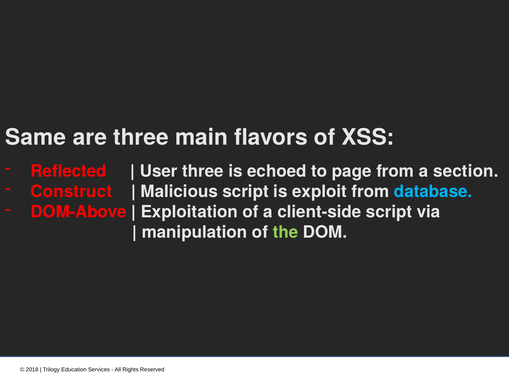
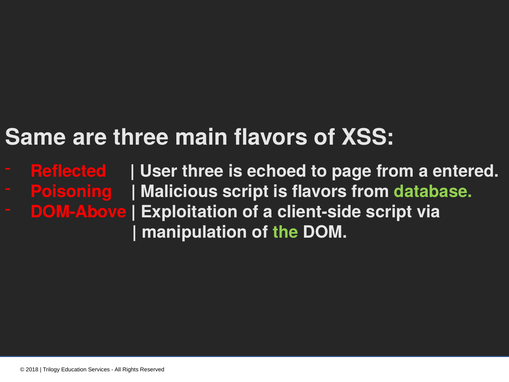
section: section -> entered
Construct: Construct -> Poisoning
is exploit: exploit -> flavors
database colour: light blue -> light green
